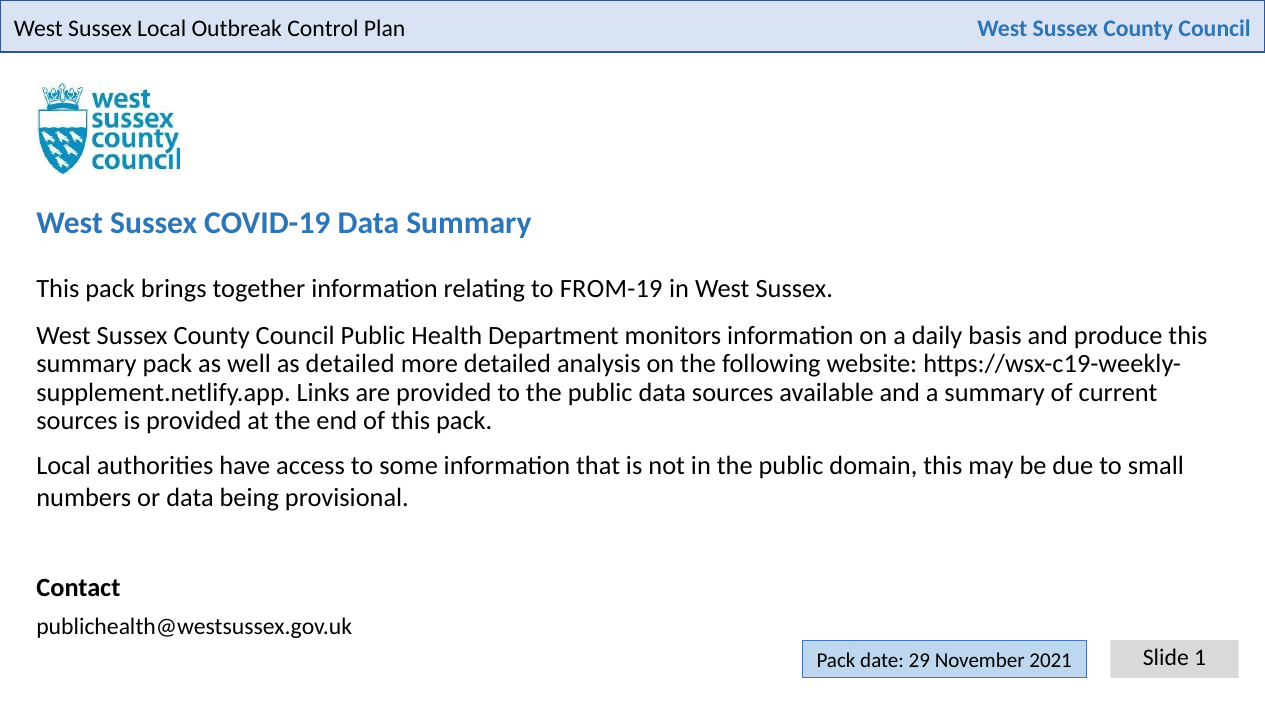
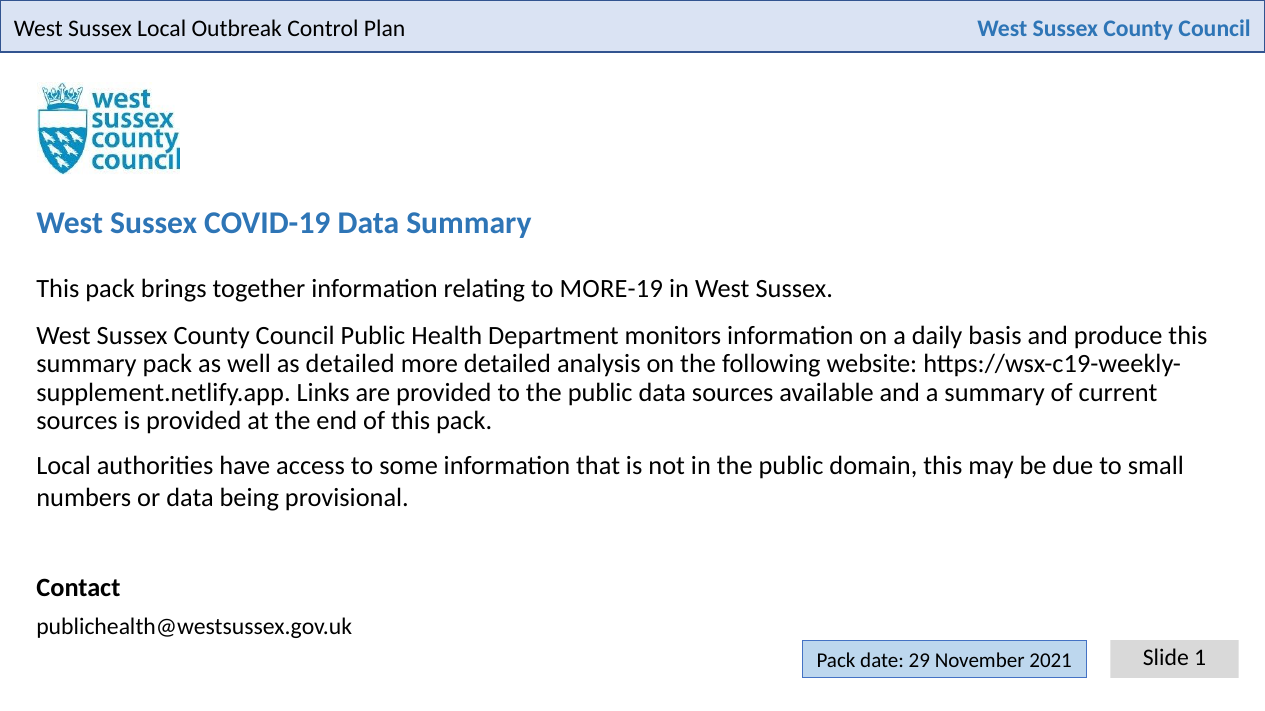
FROM-19: FROM-19 -> MORE-19
